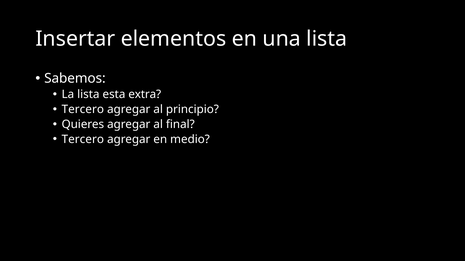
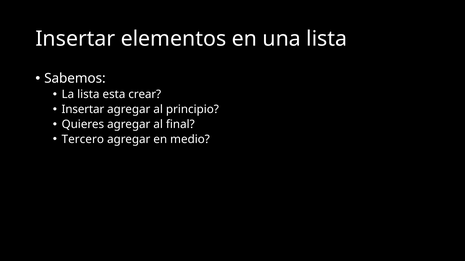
extra: extra -> crear
Tercero at (83, 110): Tercero -> Insertar
